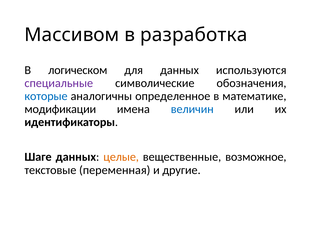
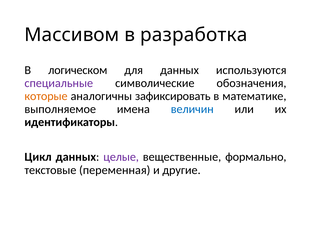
которые colour: blue -> orange
определенное: определенное -> зафиксировать
модификации: модификации -> выполняемое
Шаге: Шаге -> Цикл
целые colour: orange -> purple
возможное: возможное -> формально
